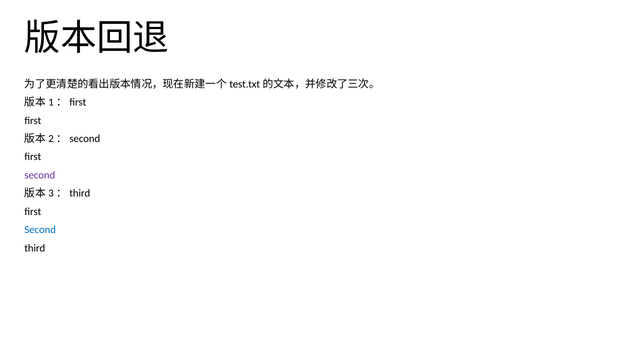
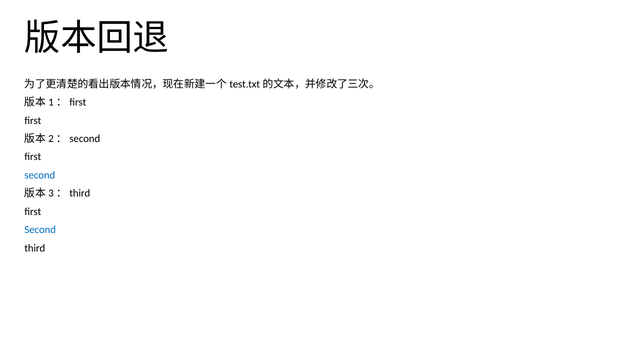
second at (40, 175) colour: purple -> blue
